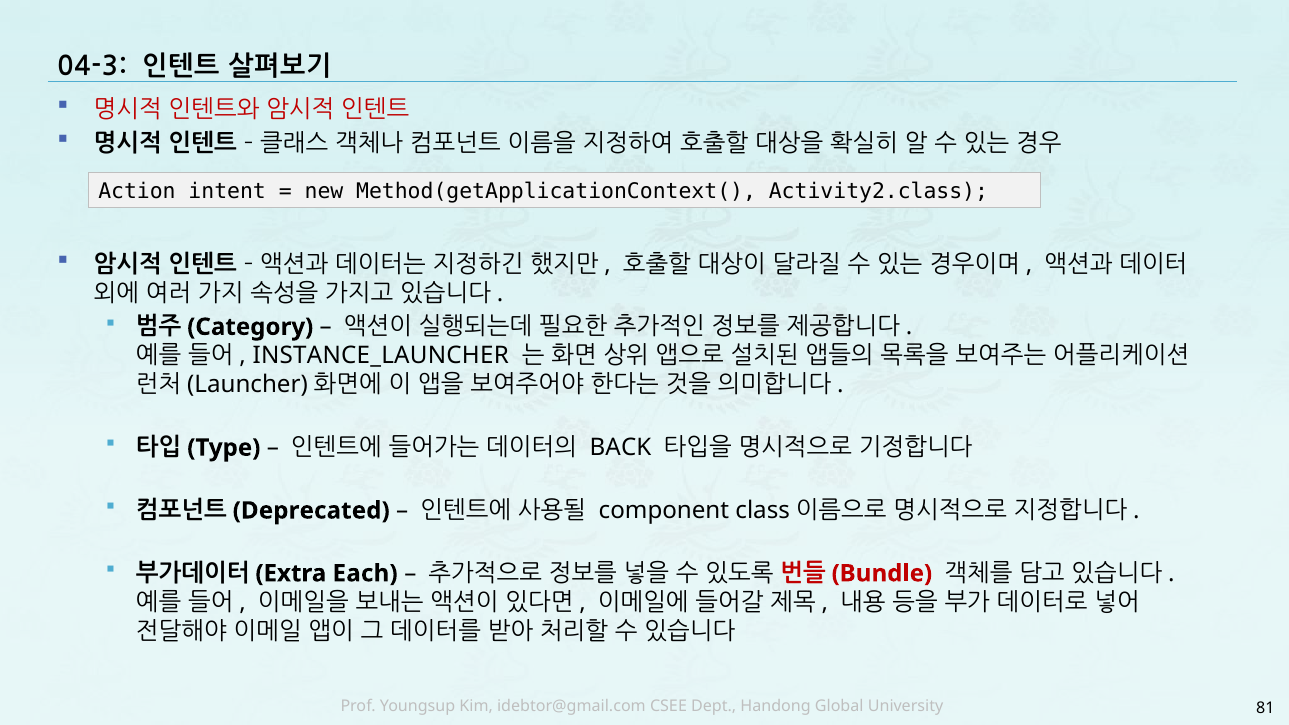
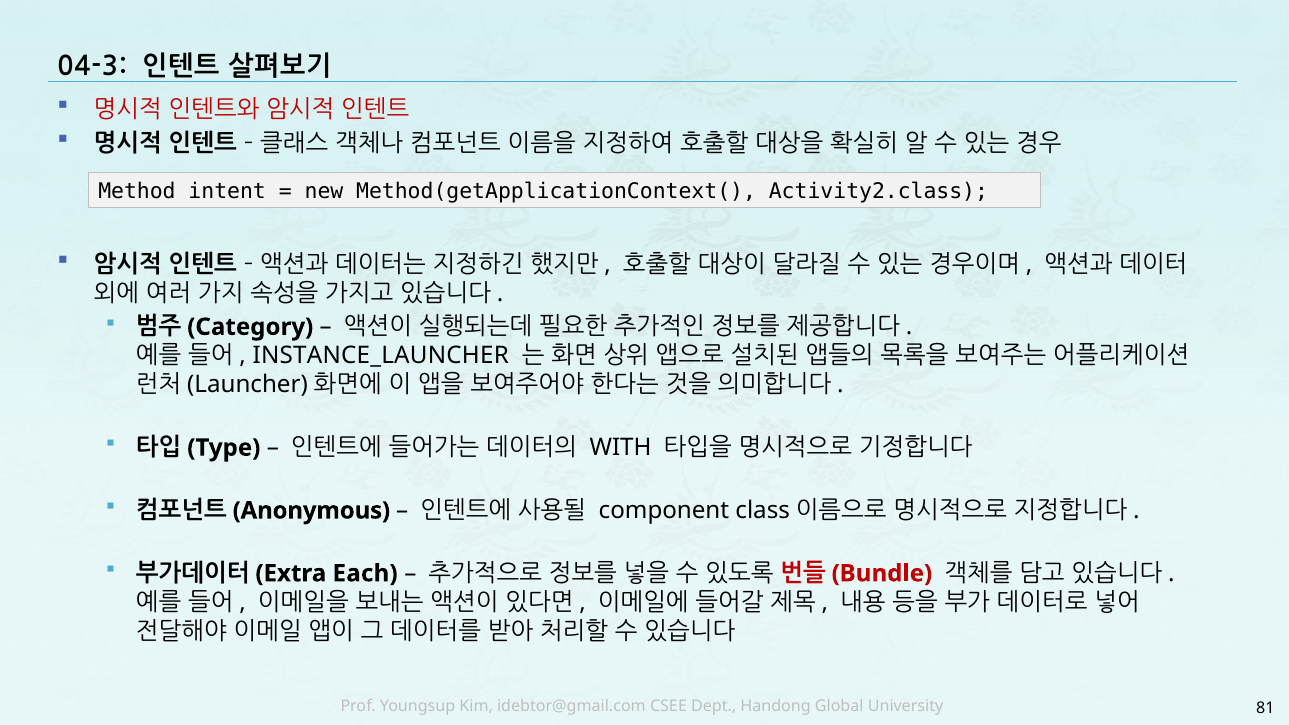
Action: Action -> Method
BACK: BACK -> WITH
Deprecated: Deprecated -> Anonymous
